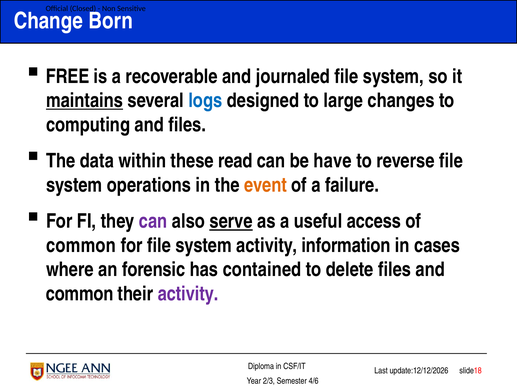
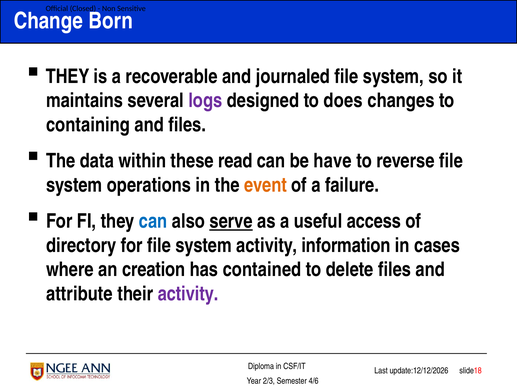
FREE at (68, 76): FREE -> THEY
maintains underline: present -> none
logs colour: blue -> purple
large: large -> does
computing: computing -> containing
can at (153, 221) colour: purple -> blue
common at (81, 245): common -> directory
forensic: forensic -> creation
common at (80, 294): common -> attribute
